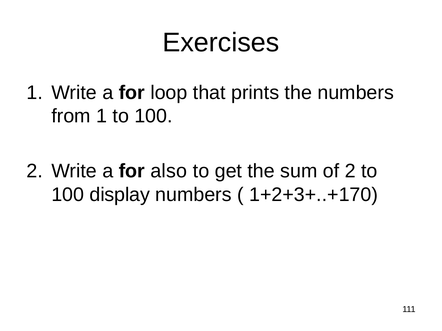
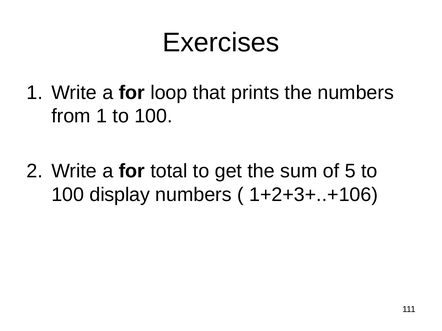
also: also -> total
of 2: 2 -> 5
1+2+3+..+170: 1+2+3+..+170 -> 1+2+3+..+106
